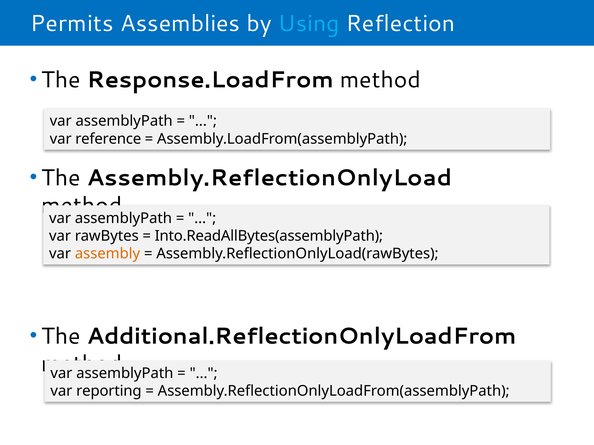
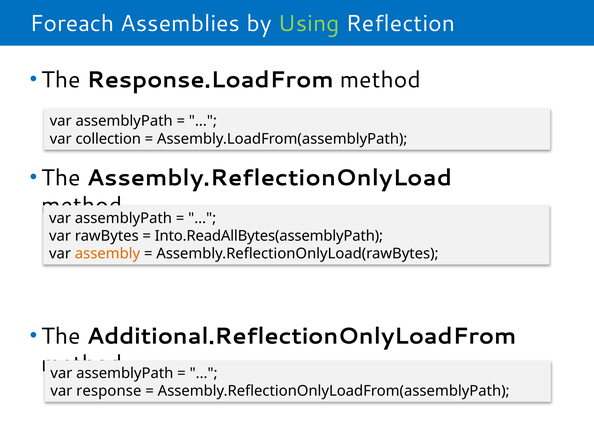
Permits: Permits -> Foreach
Using colour: light blue -> light green
reference: reference -> collection
reporting: reporting -> response
